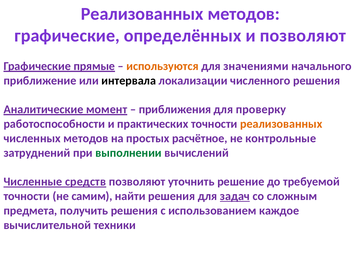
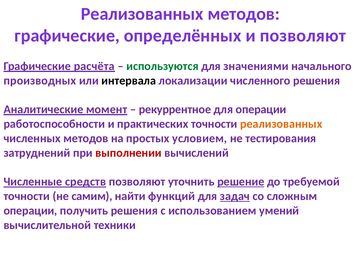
прямые: прямые -> расчёта
используются colour: orange -> green
приближение: приближение -> производных
приближения: приближения -> рекуррентное
для проверку: проверку -> операции
расчётное: расчётное -> условием
контрольные: контрольные -> тестирования
выполнении colour: green -> red
решение underline: none -> present
найти решения: решения -> функций
предмета at (30, 210): предмета -> операции
каждое: каждое -> умений
